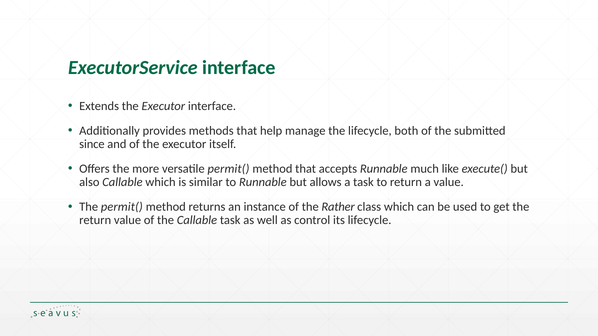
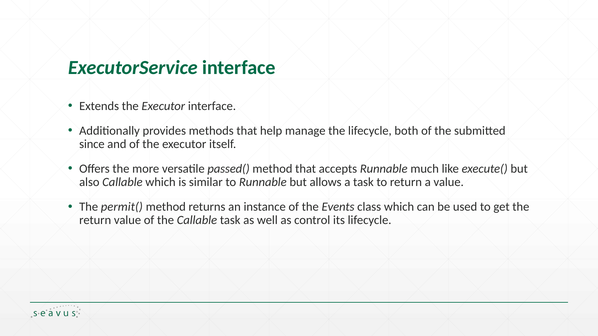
versatile permit(: permit( -> passed(
Rather: Rather -> Events
